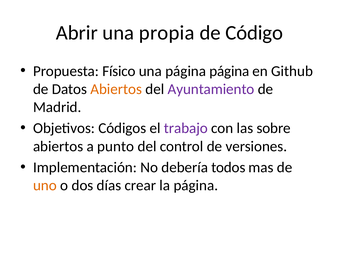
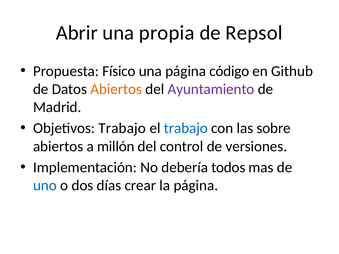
Código: Código -> Repsol
página página: página -> código
Objetivos Códigos: Códigos -> Trabajo
trabajo at (186, 128) colour: purple -> blue
punto: punto -> millón
uno colour: orange -> blue
